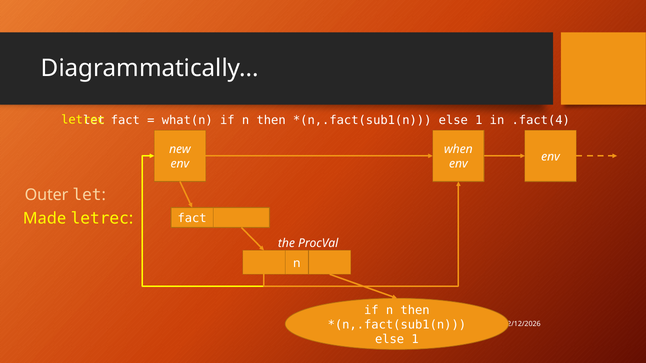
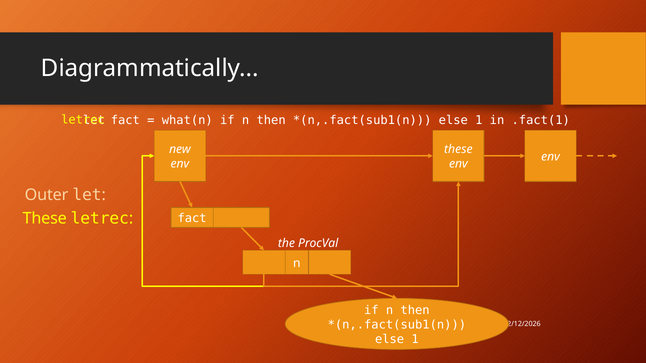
.fact(4: .fact(4 -> .fact(1
when at (458, 150): when -> these
Made at (45, 219): Made -> These
